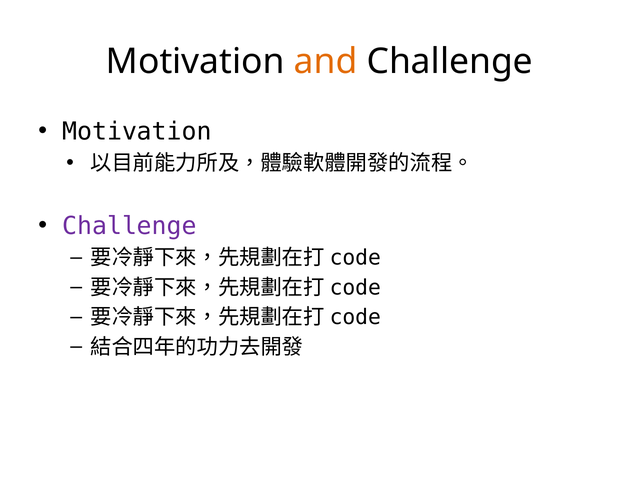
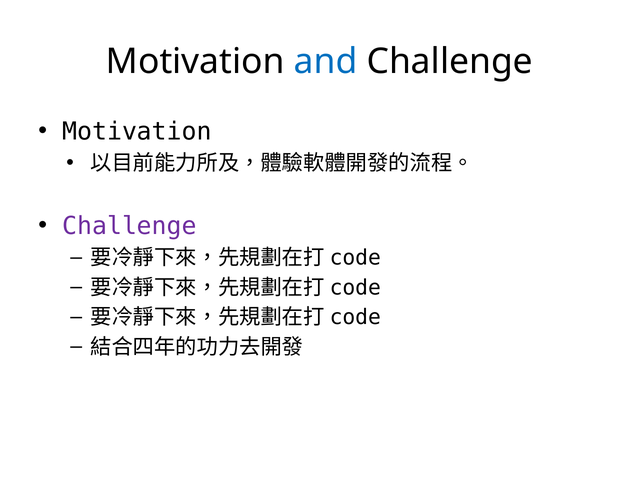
and colour: orange -> blue
